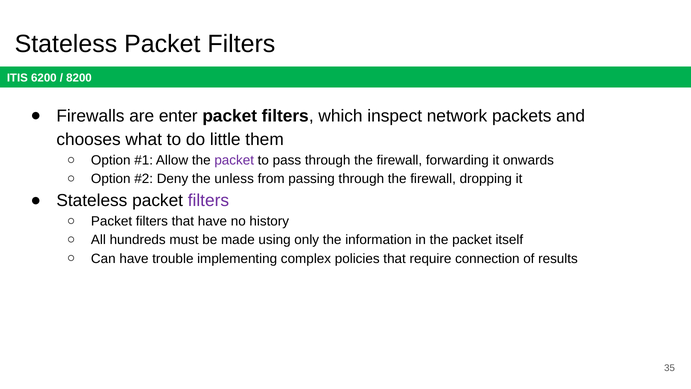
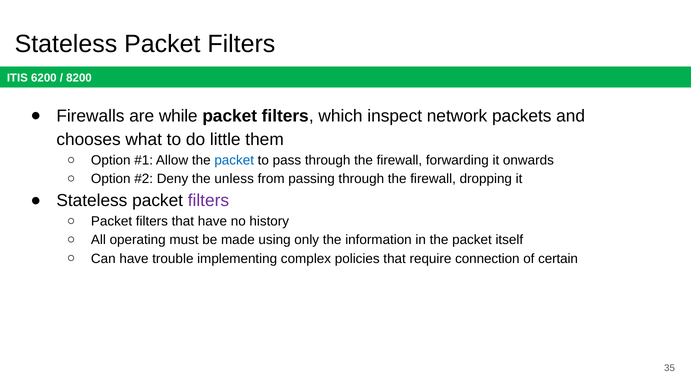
enter: enter -> while
packet at (234, 160) colour: purple -> blue
hundreds: hundreds -> operating
results: results -> certain
